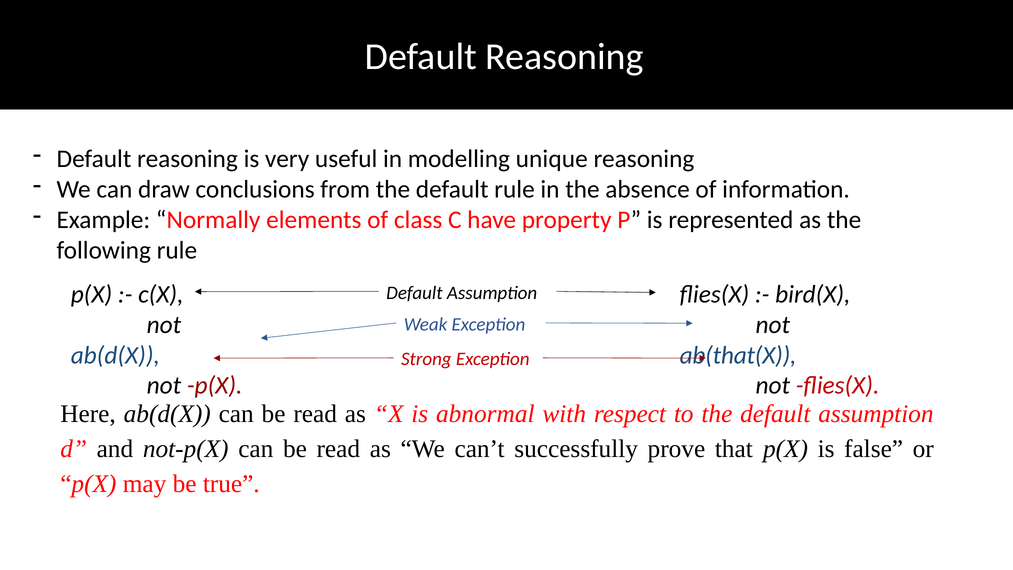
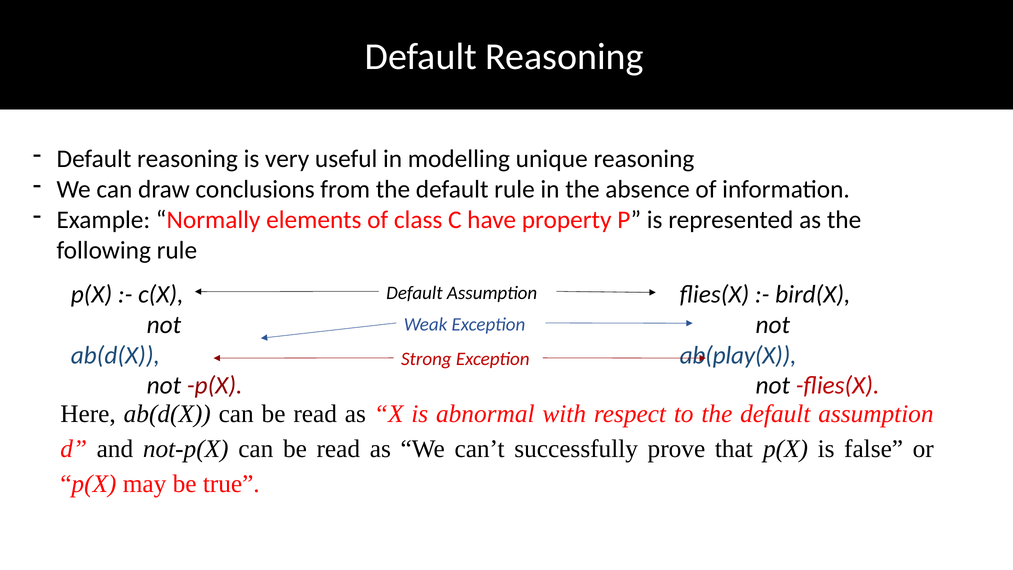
ab(that(X: ab(that(X -> ab(play(X
